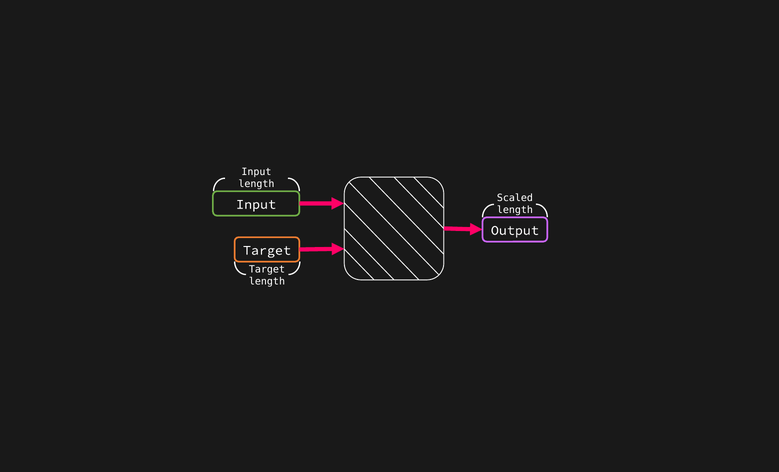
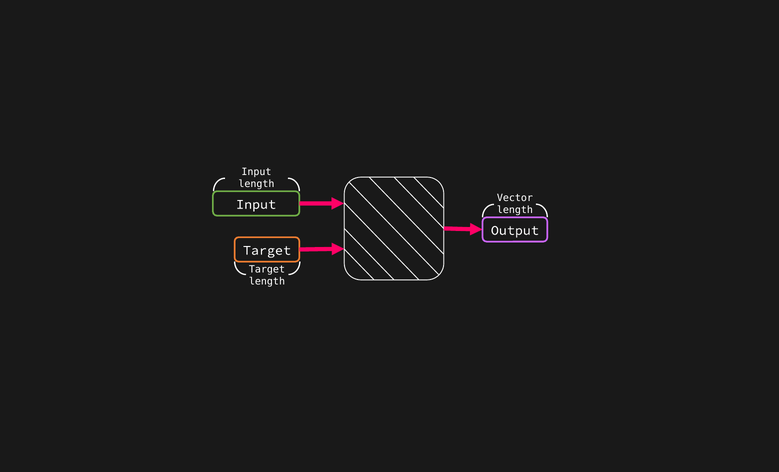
Scaled: Scaled -> Vector
